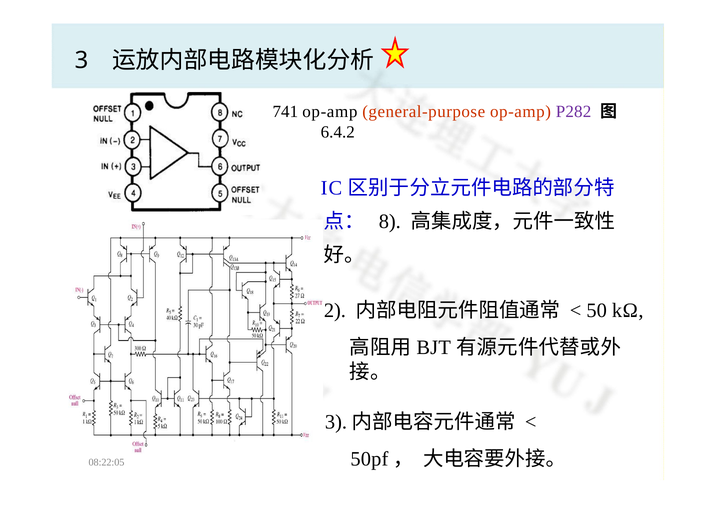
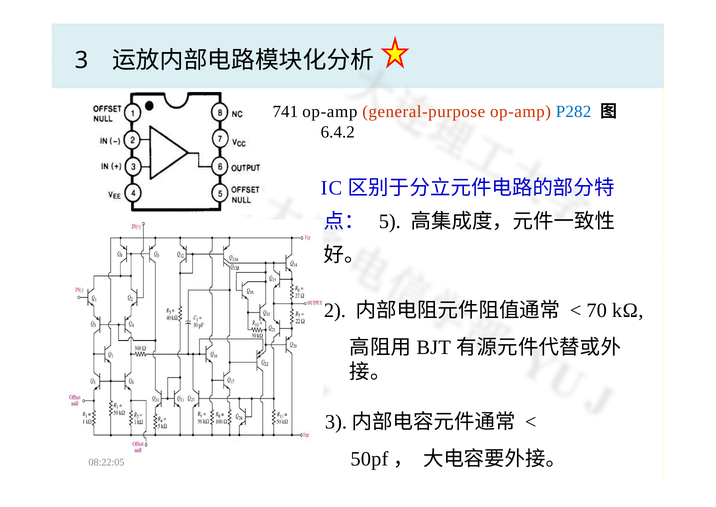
P282 colour: purple -> blue
8: 8 -> 5
50: 50 -> 70
